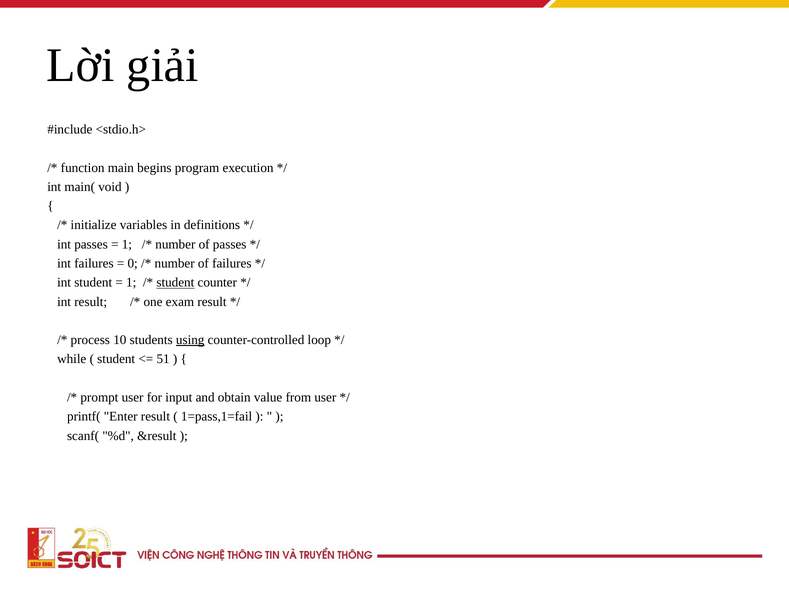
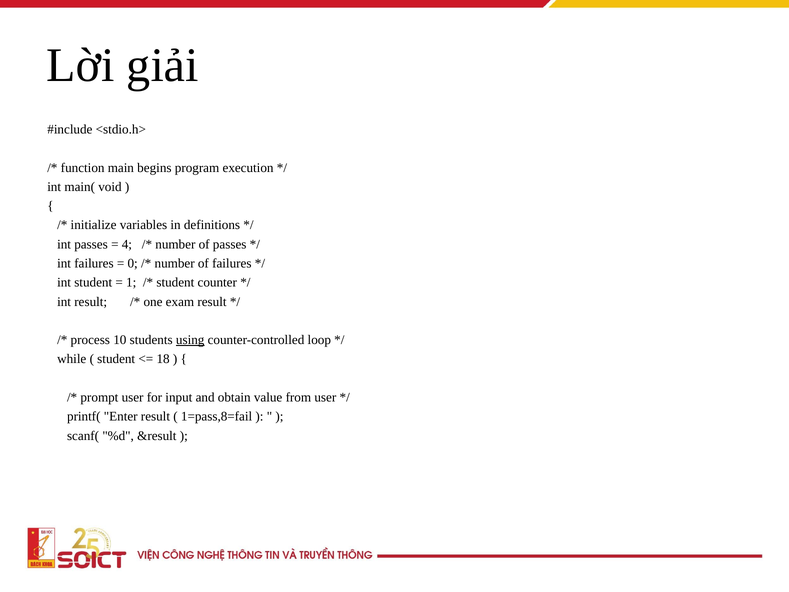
1 at (127, 244): 1 -> 4
student at (175, 282) underline: present -> none
51: 51 -> 18
1=pass,1=fail: 1=pass,1=fail -> 1=pass,8=fail
